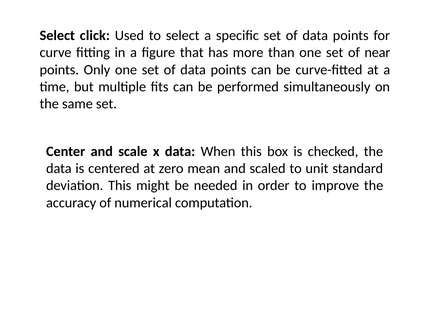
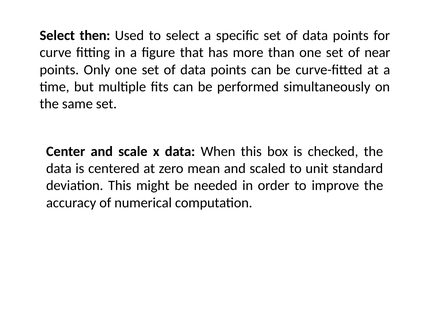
click: click -> then
